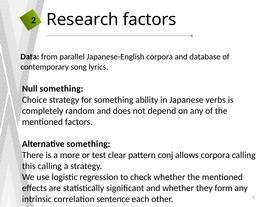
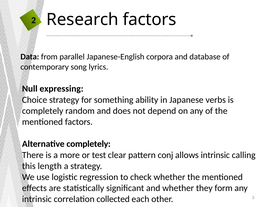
Null something: something -> expressing
Alternative something: something -> completely
allows corpora: corpora -> intrinsic
this calling: calling -> length
sentence: sentence -> collected
